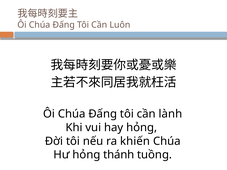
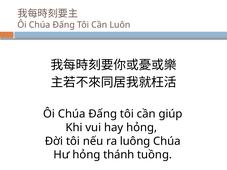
lành: lành -> giúp
khiến: khiến -> luông
